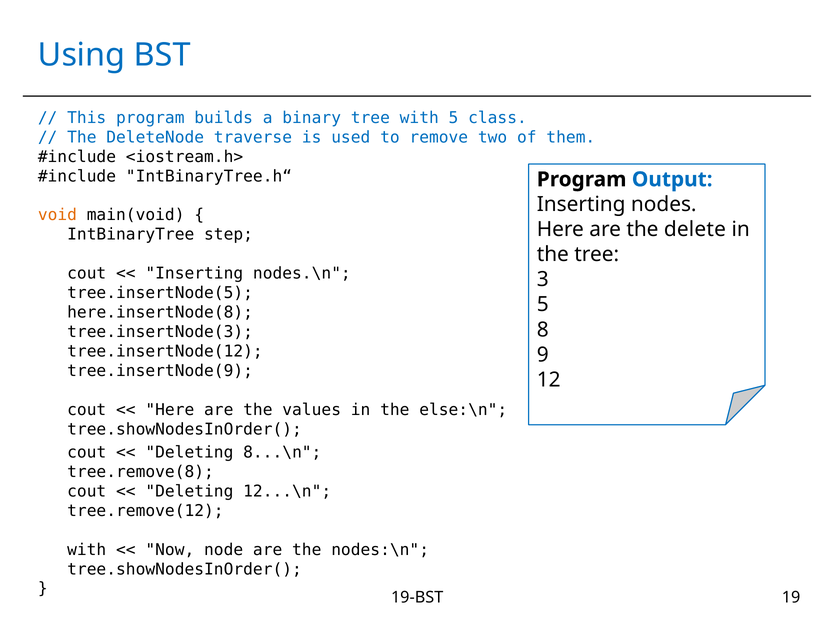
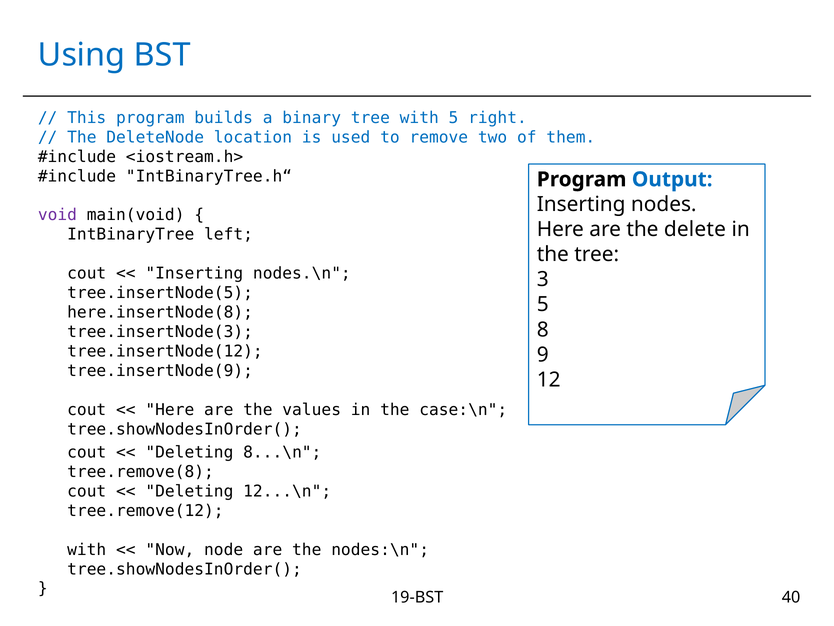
class: class -> right
traverse: traverse -> location
void colour: orange -> purple
step: step -> left
else:\n: else:\n -> case:\n
19: 19 -> 40
